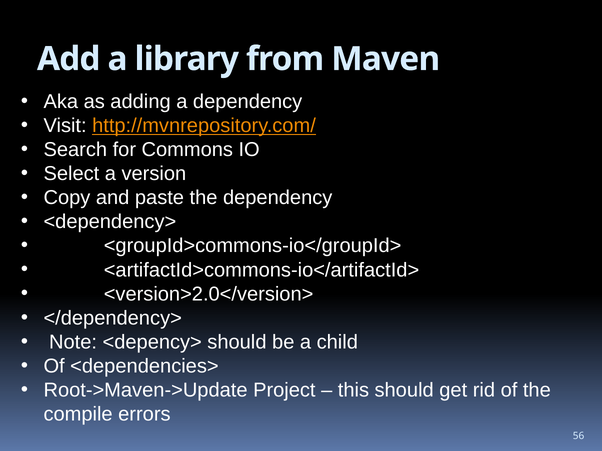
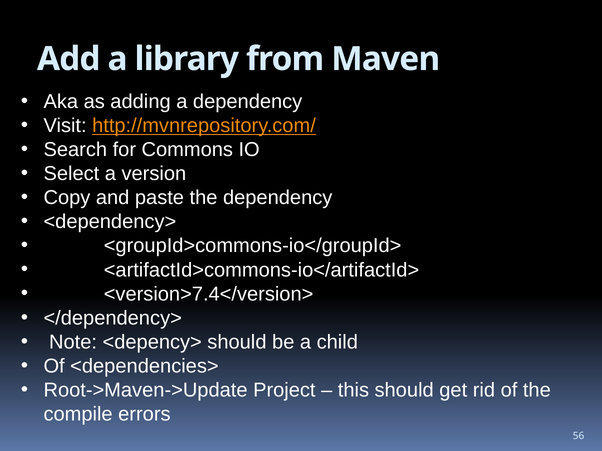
<version>2.0</version>: <version>2.0</version> -> <version>7.4</version>
